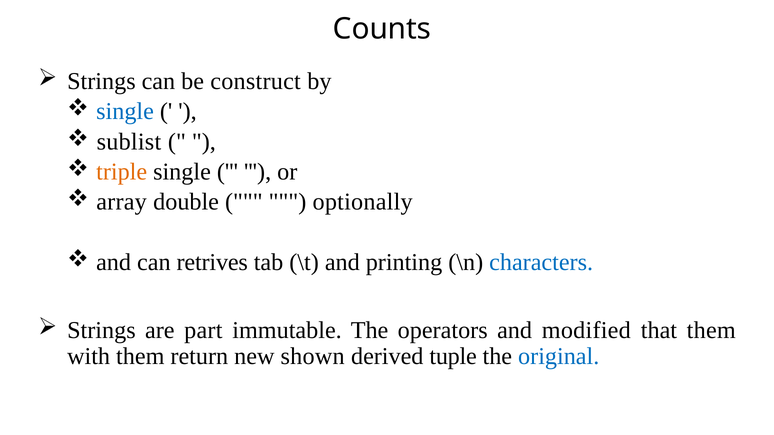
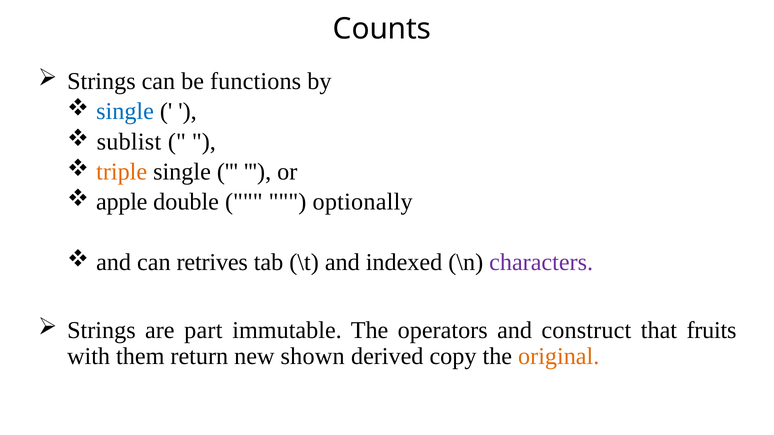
construct: construct -> functions
array: array -> apple
printing: printing -> indexed
characters colour: blue -> purple
modified: modified -> construct
that them: them -> fruits
tuple: tuple -> copy
original colour: blue -> orange
